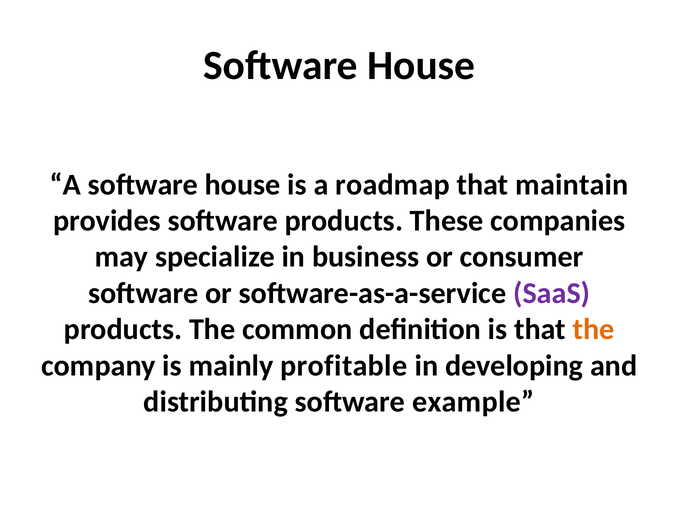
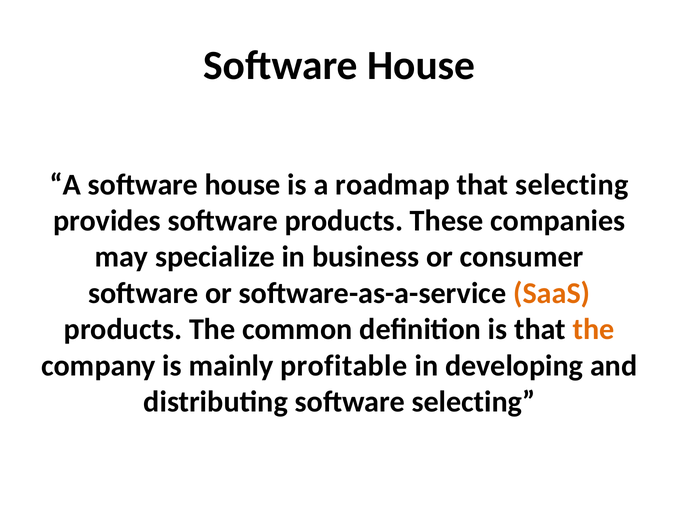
that maintain: maintain -> selecting
SaaS colour: purple -> orange
software example: example -> selecting
